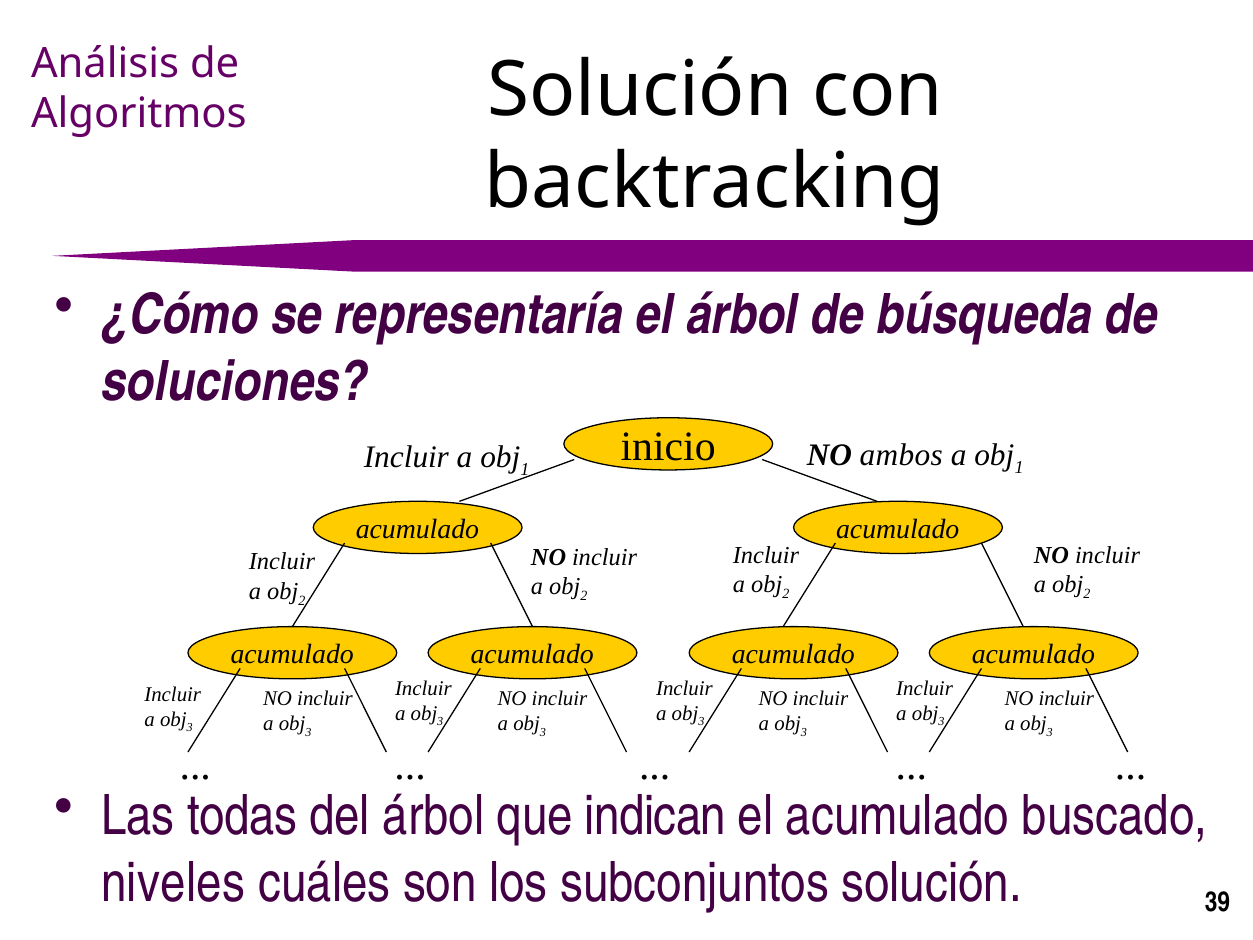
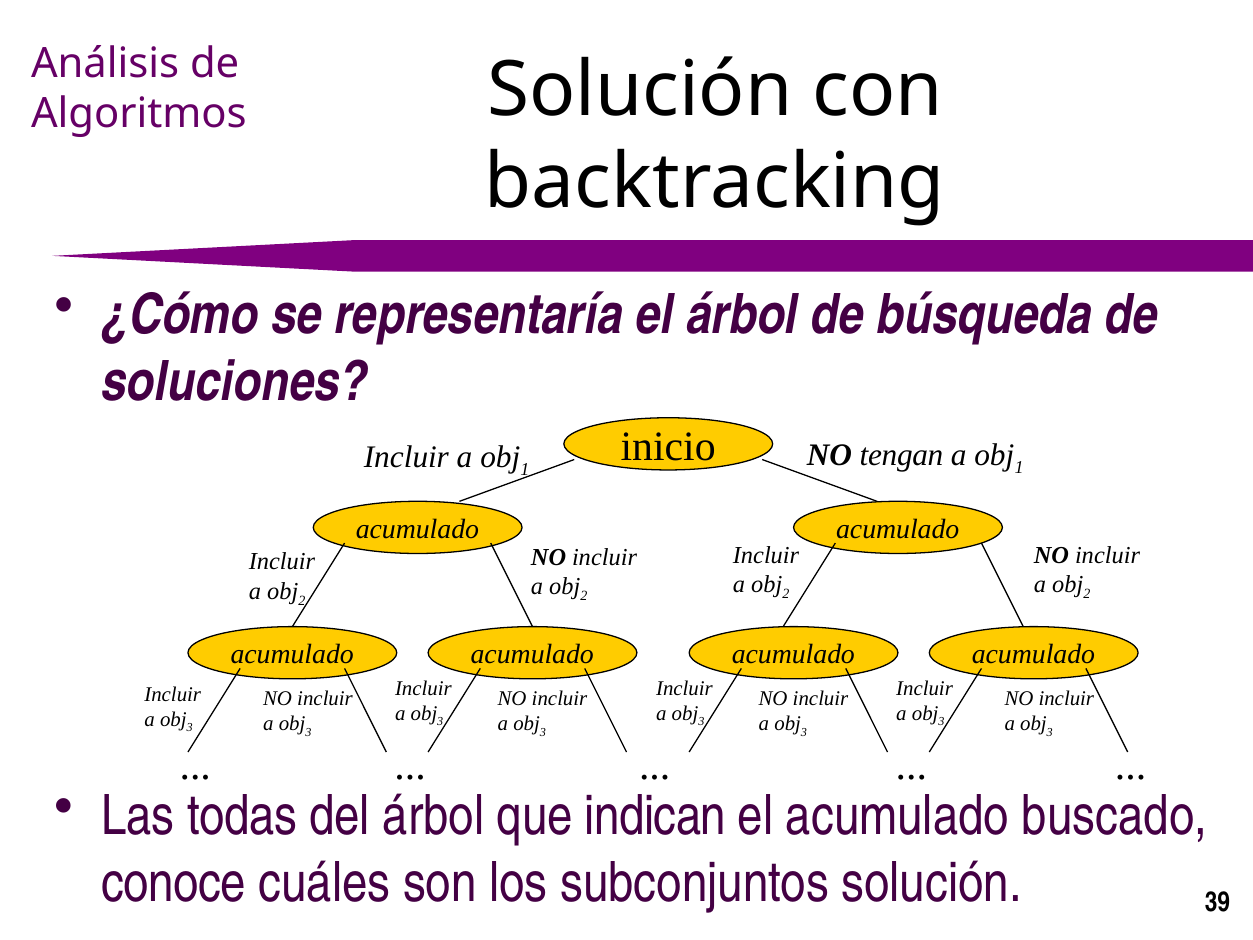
ambos: ambos -> tengan
niveles: niveles -> conoce
